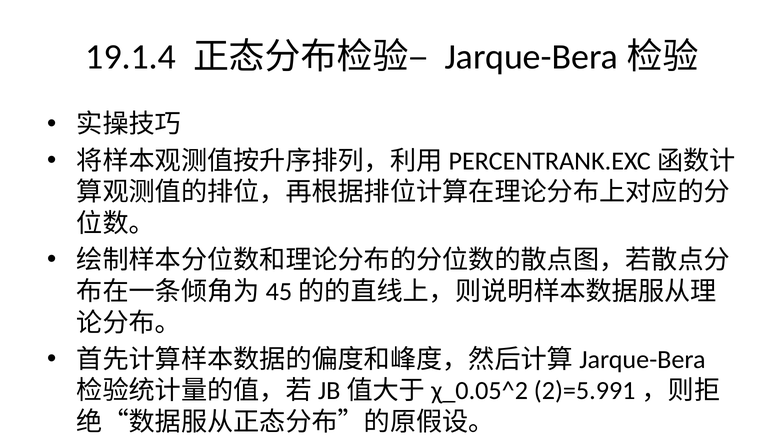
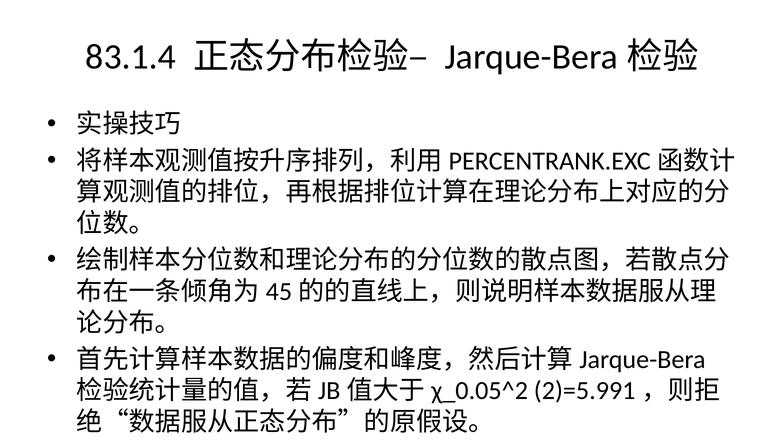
19.1.4: 19.1.4 -> 83.1.4
